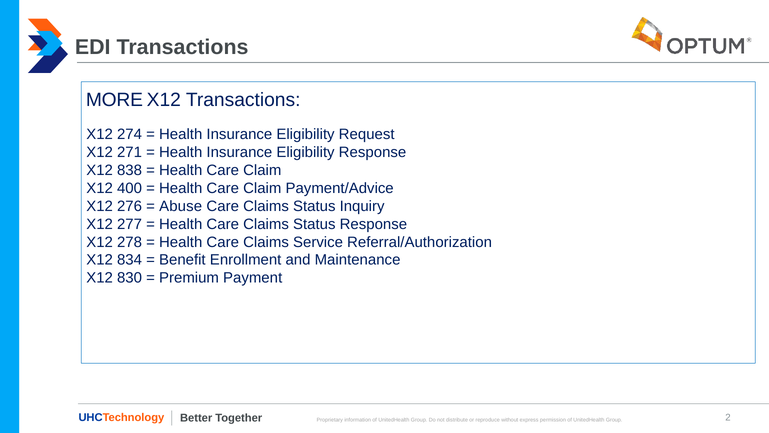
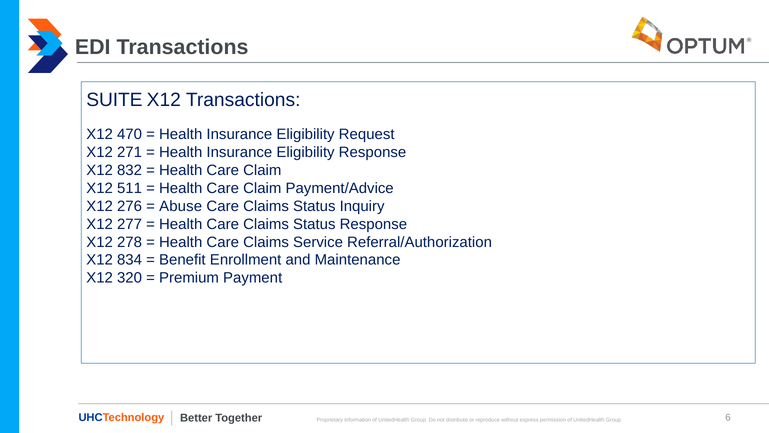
MORE: MORE -> SUITE
274: 274 -> 470
838: 838 -> 832
400: 400 -> 511
830: 830 -> 320
2: 2 -> 6
